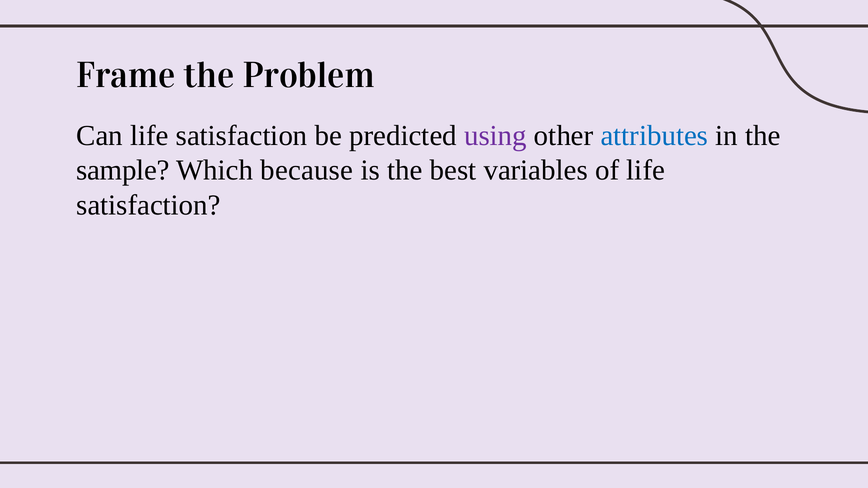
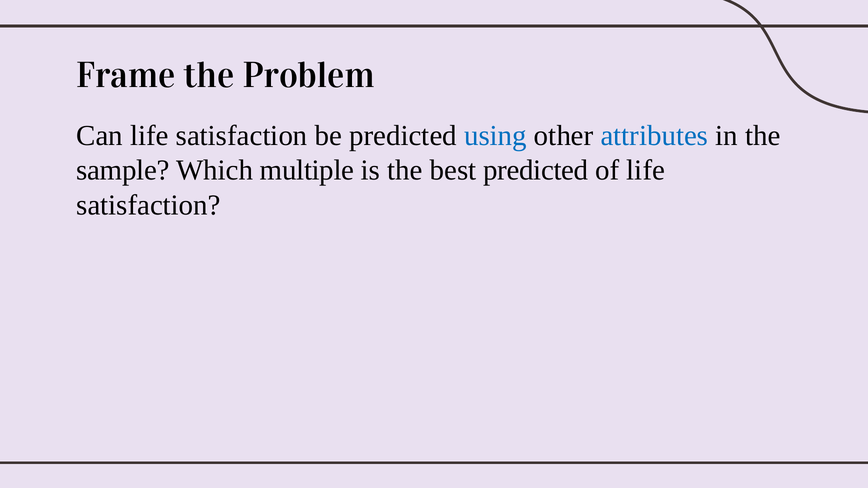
using colour: purple -> blue
because: because -> multiple
best variables: variables -> predicted
